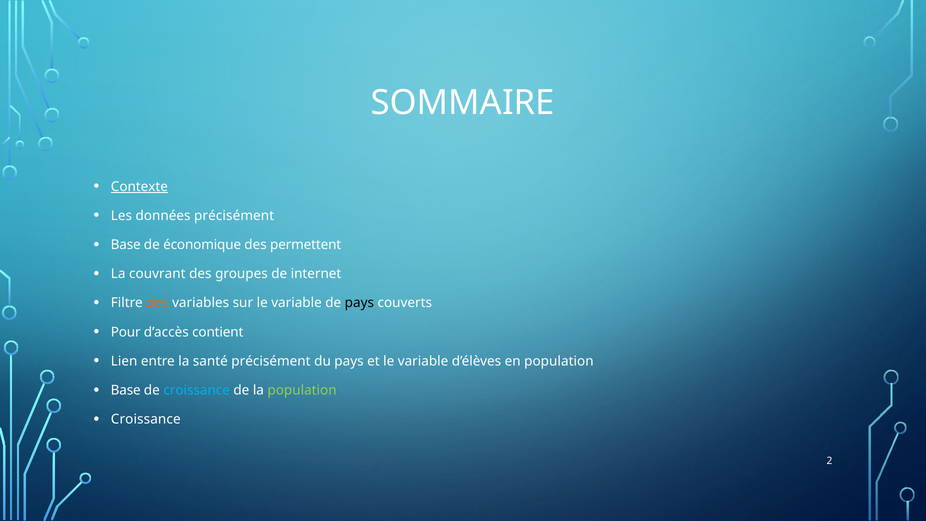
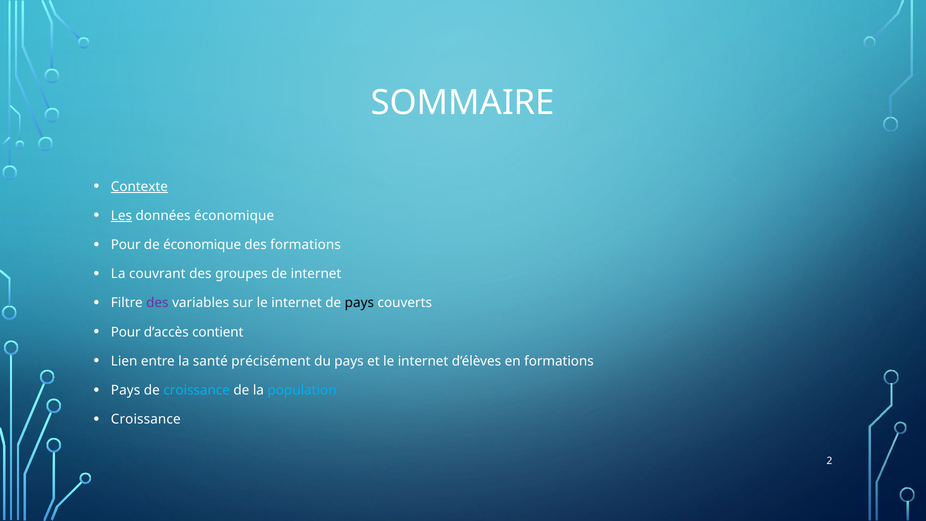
Les underline: none -> present
données précisément: précisément -> économique
Base at (126, 245): Base -> Pour
des permettent: permettent -> formations
des at (157, 303) colour: orange -> purple
sur le variable: variable -> internet
et le variable: variable -> internet
en population: population -> formations
Base at (126, 390): Base -> Pays
population at (302, 390) colour: light green -> light blue
